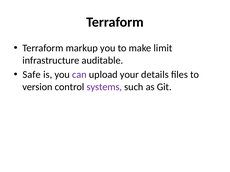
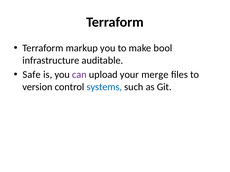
limit: limit -> bool
details: details -> merge
systems colour: purple -> blue
